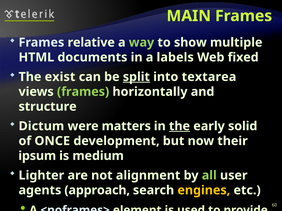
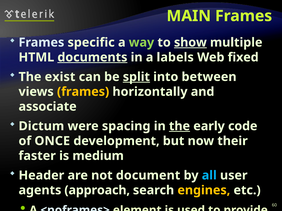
relative: relative -> specific
show underline: none -> present
documents underline: none -> present
textarea: textarea -> between
frames at (83, 92) colour: light green -> yellow
structure: structure -> associate
matters: matters -> spacing
solid: solid -> code
ipsum: ipsum -> faster
Lighter: Lighter -> Header
alignment: alignment -> document
all colour: light green -> light blue
